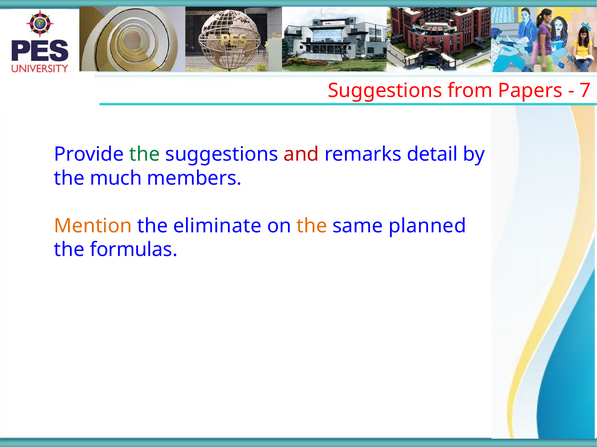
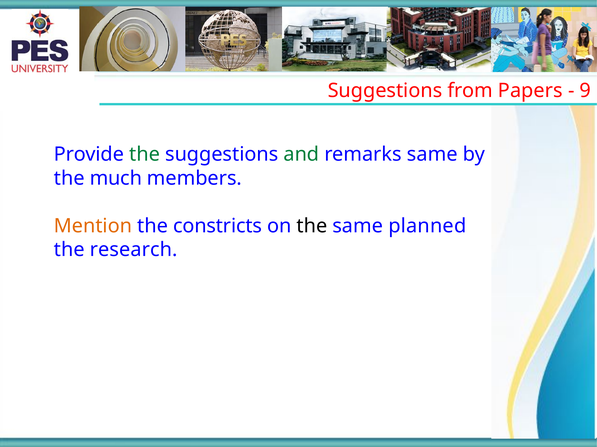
7: 7 -> 9
and colour: red -> green
remarks detail: detail -> same
eliminate: eliminate -> constricts
the at (312, 226) colour: orange -> black
formulas: formulas -> research
